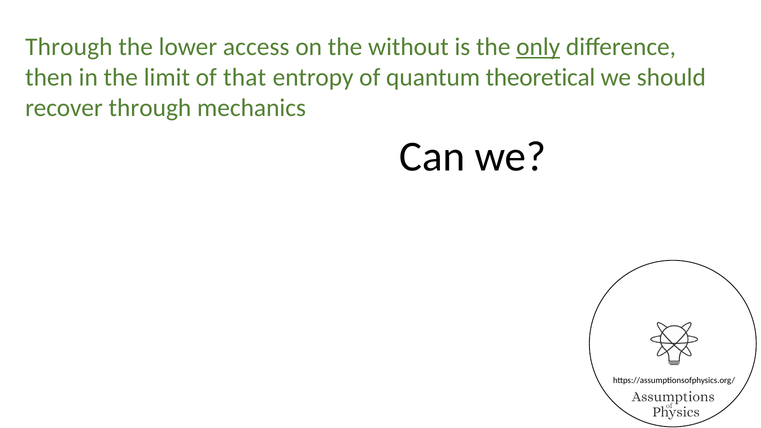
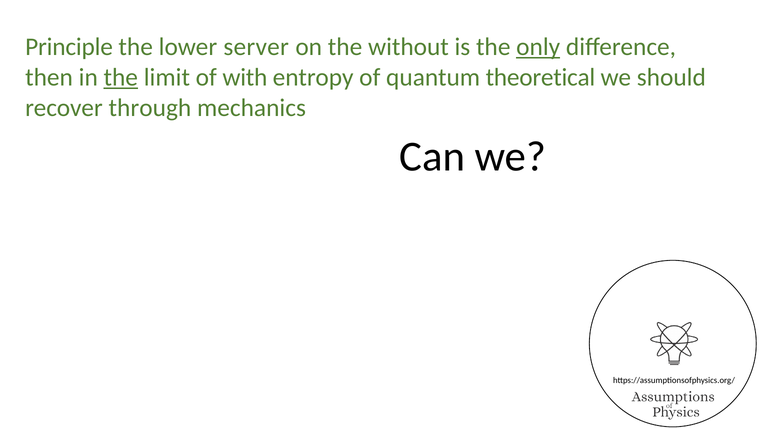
Through at (69, 47): Through -> Principle
access: access -> server
the at (121, 77) underline: none -> present
that: that -> with
